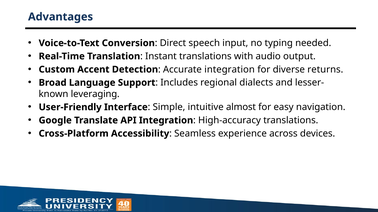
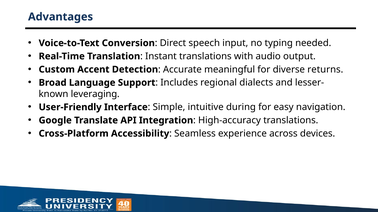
Accurate integration: integration -> meaningful
almost: almost -> during
